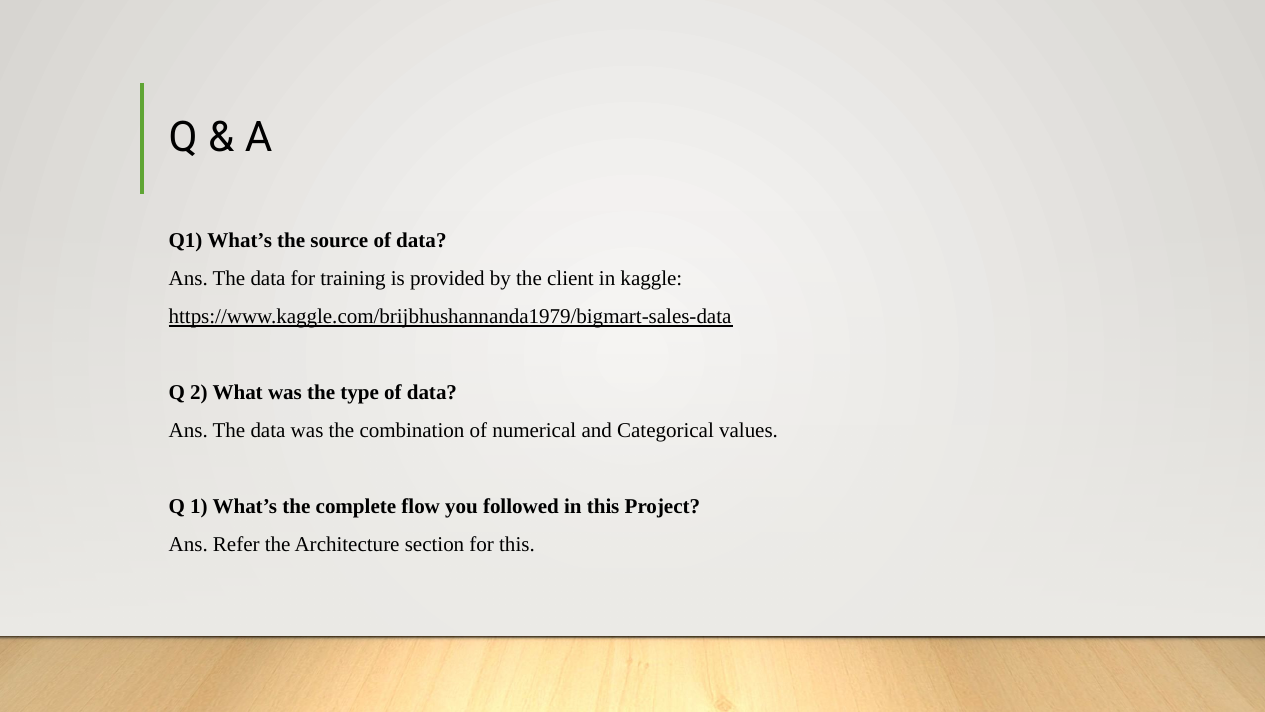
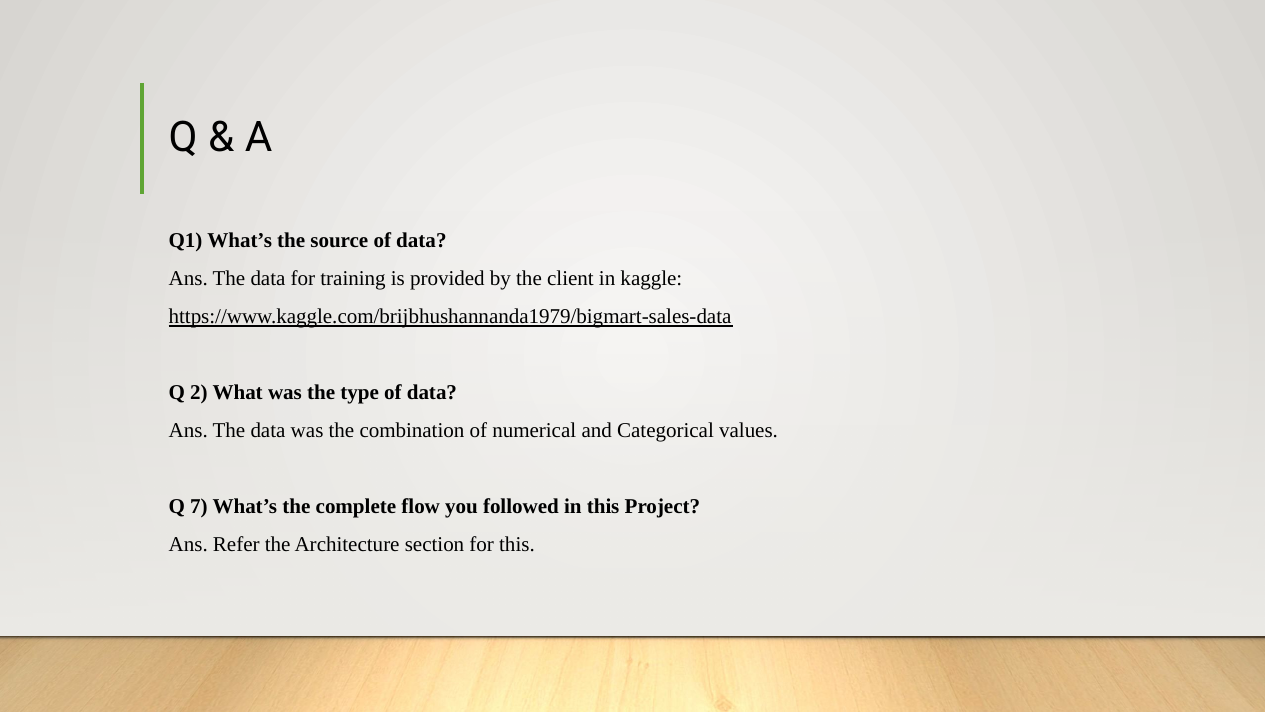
1: 1 -> 7
